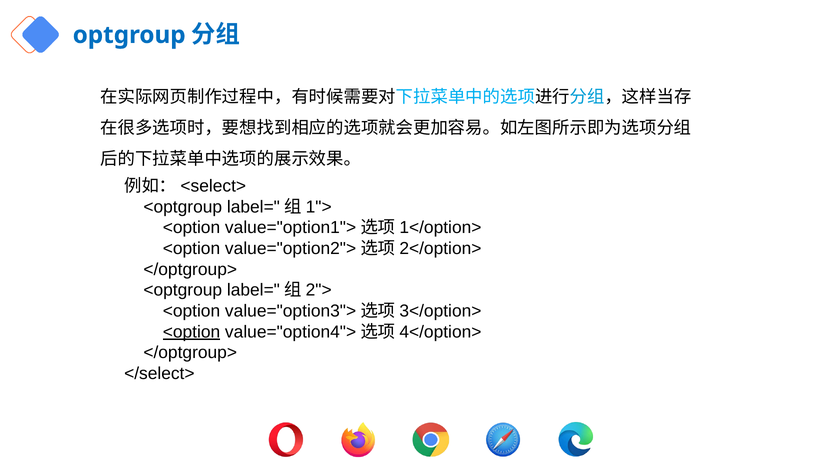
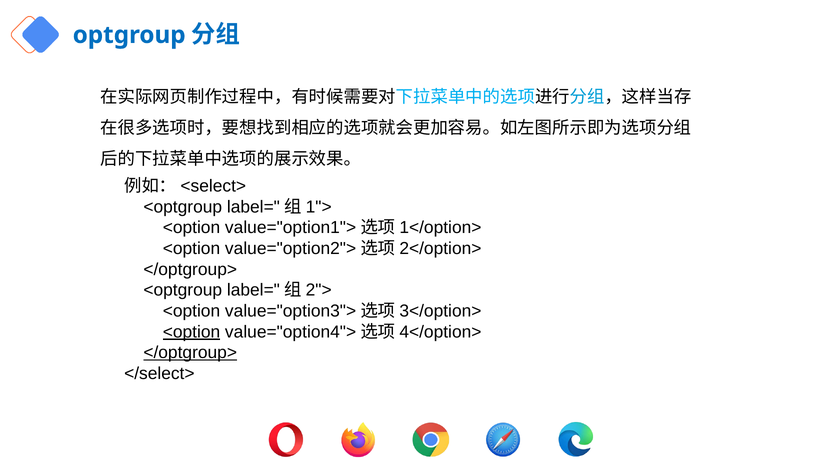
</optgroup> at (190, 353) underline: none -> present
